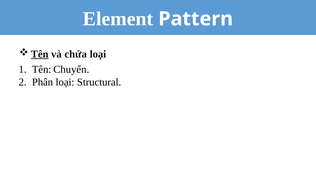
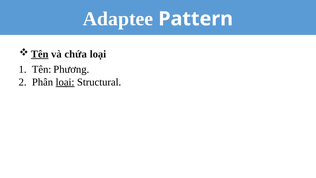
Element: Element -> Adaptee
Chuyển: Chuyển -> Phương
loại at (65, 82) underline: none -> present
